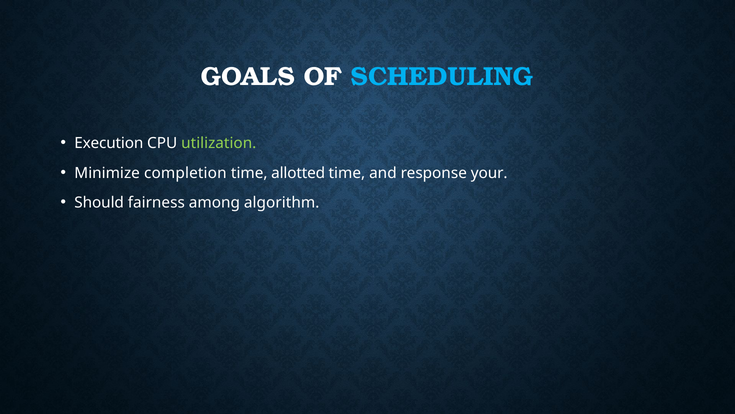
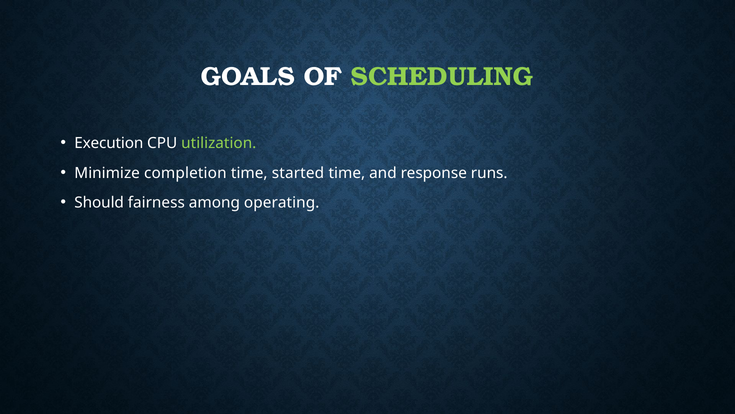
SCHEDULING colour: light blue -> light green
allotted: allotted -> started
your: your -> runs
algorithm: algorithm -> operating
